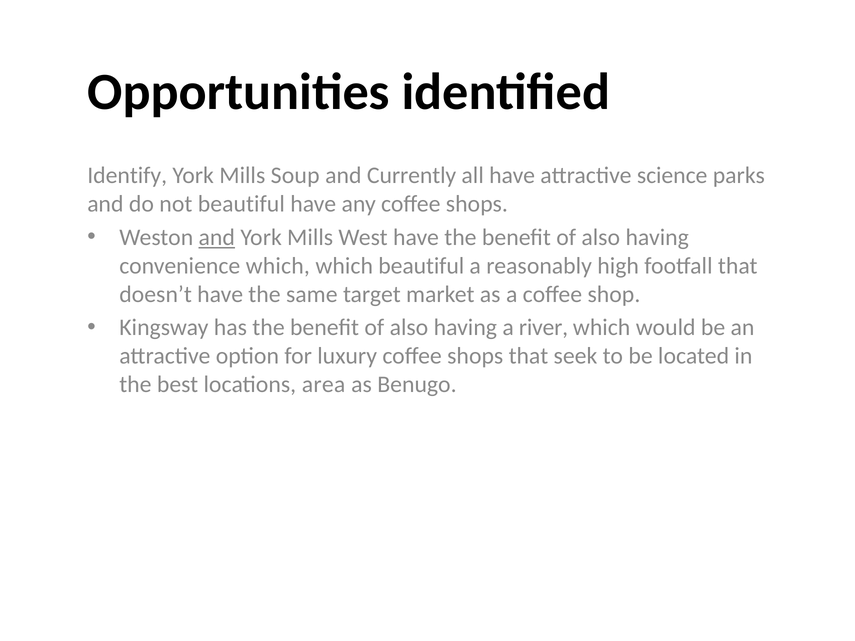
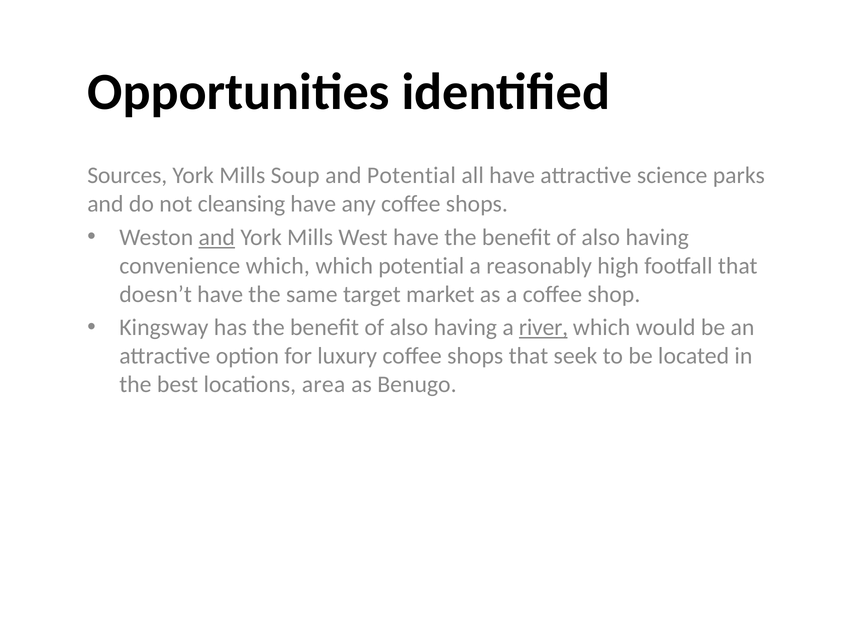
Identify: Identify -> Sources
and Currently: Currently -> Potential
not beautiful: beautiful -> cleansing
which beautiful: beautiful -> potential
river underline: none -> present
